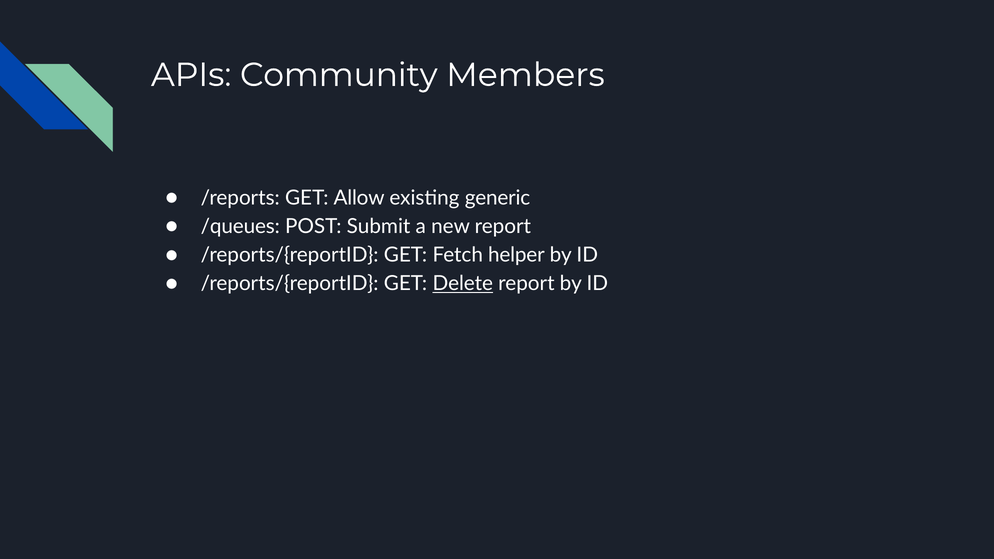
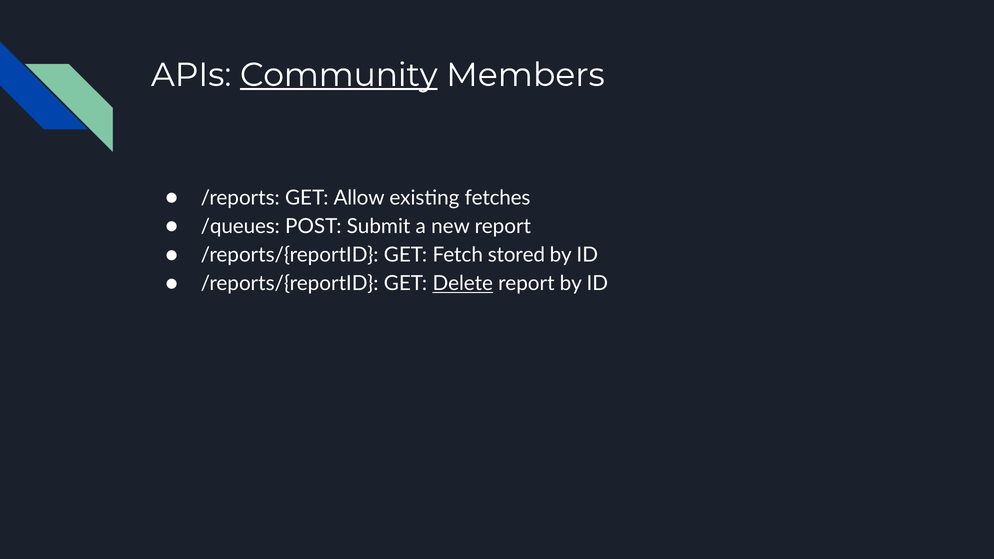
Community underline: none -> present
generic: generic -> fetches
helper: helper -> stored
